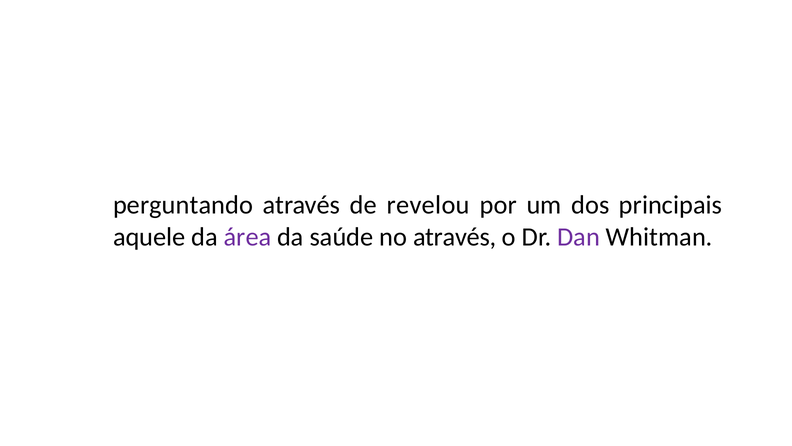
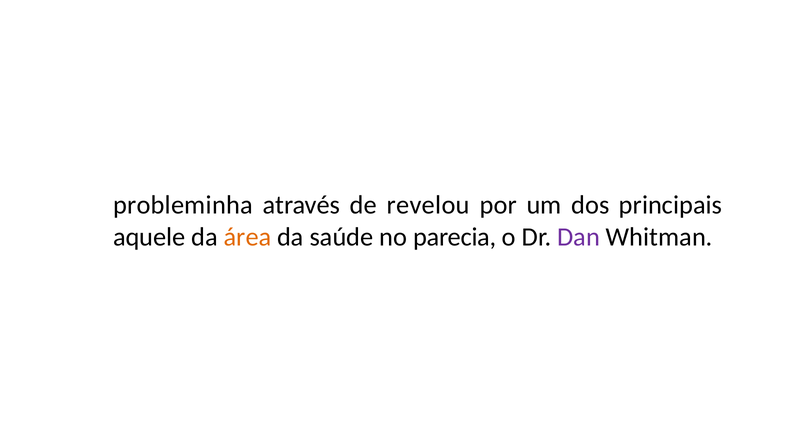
perguntando: perguntando -> probleminha
área colour: purple -> orange
no através: através -> parecia
